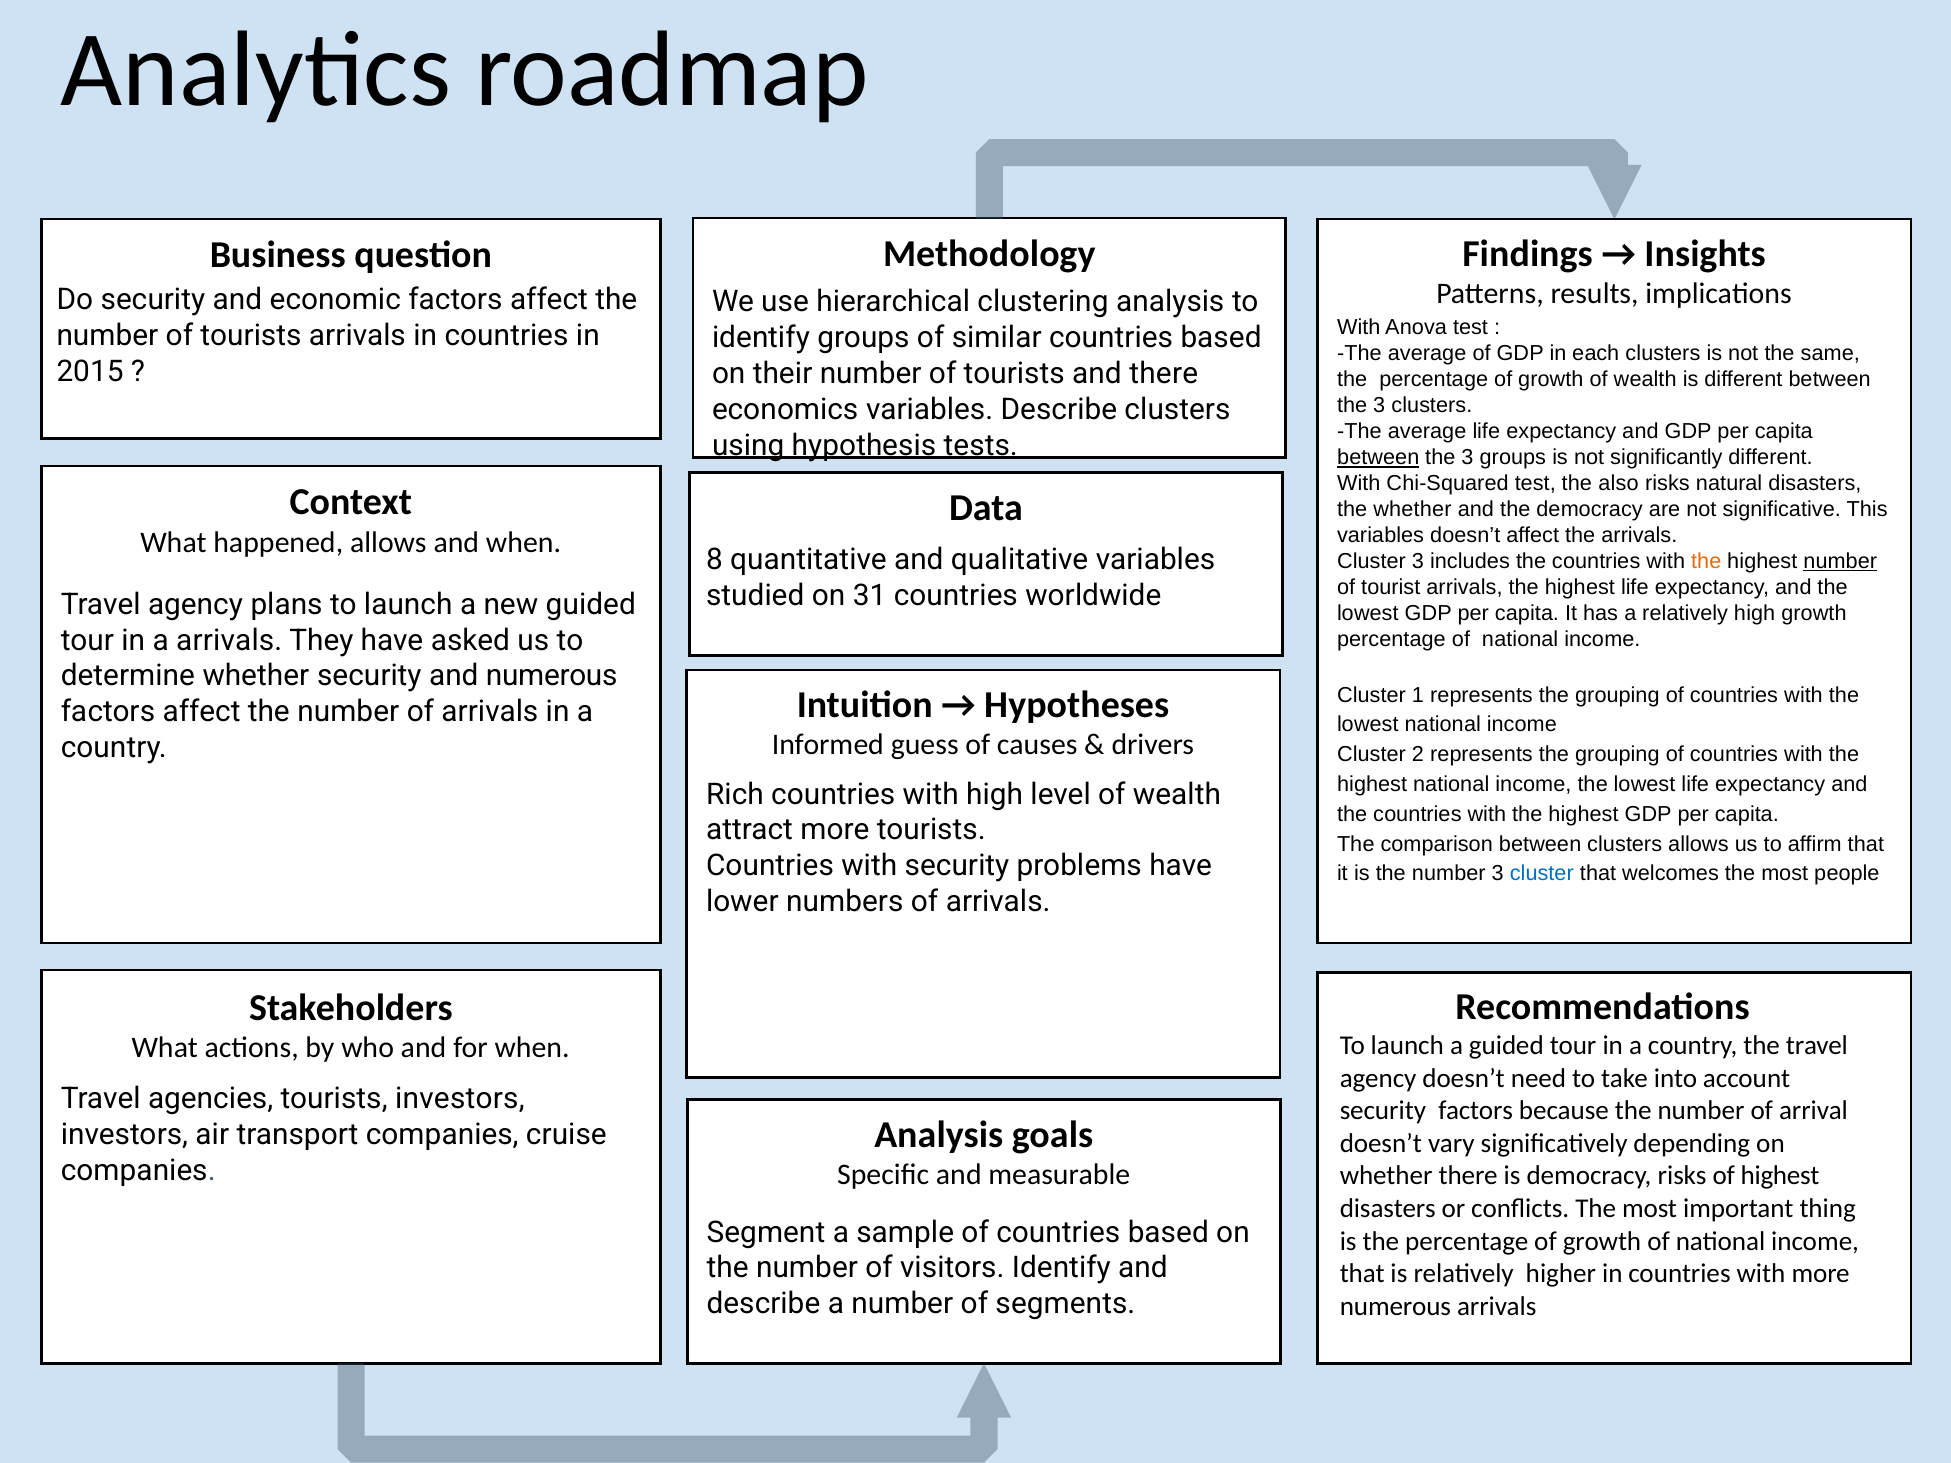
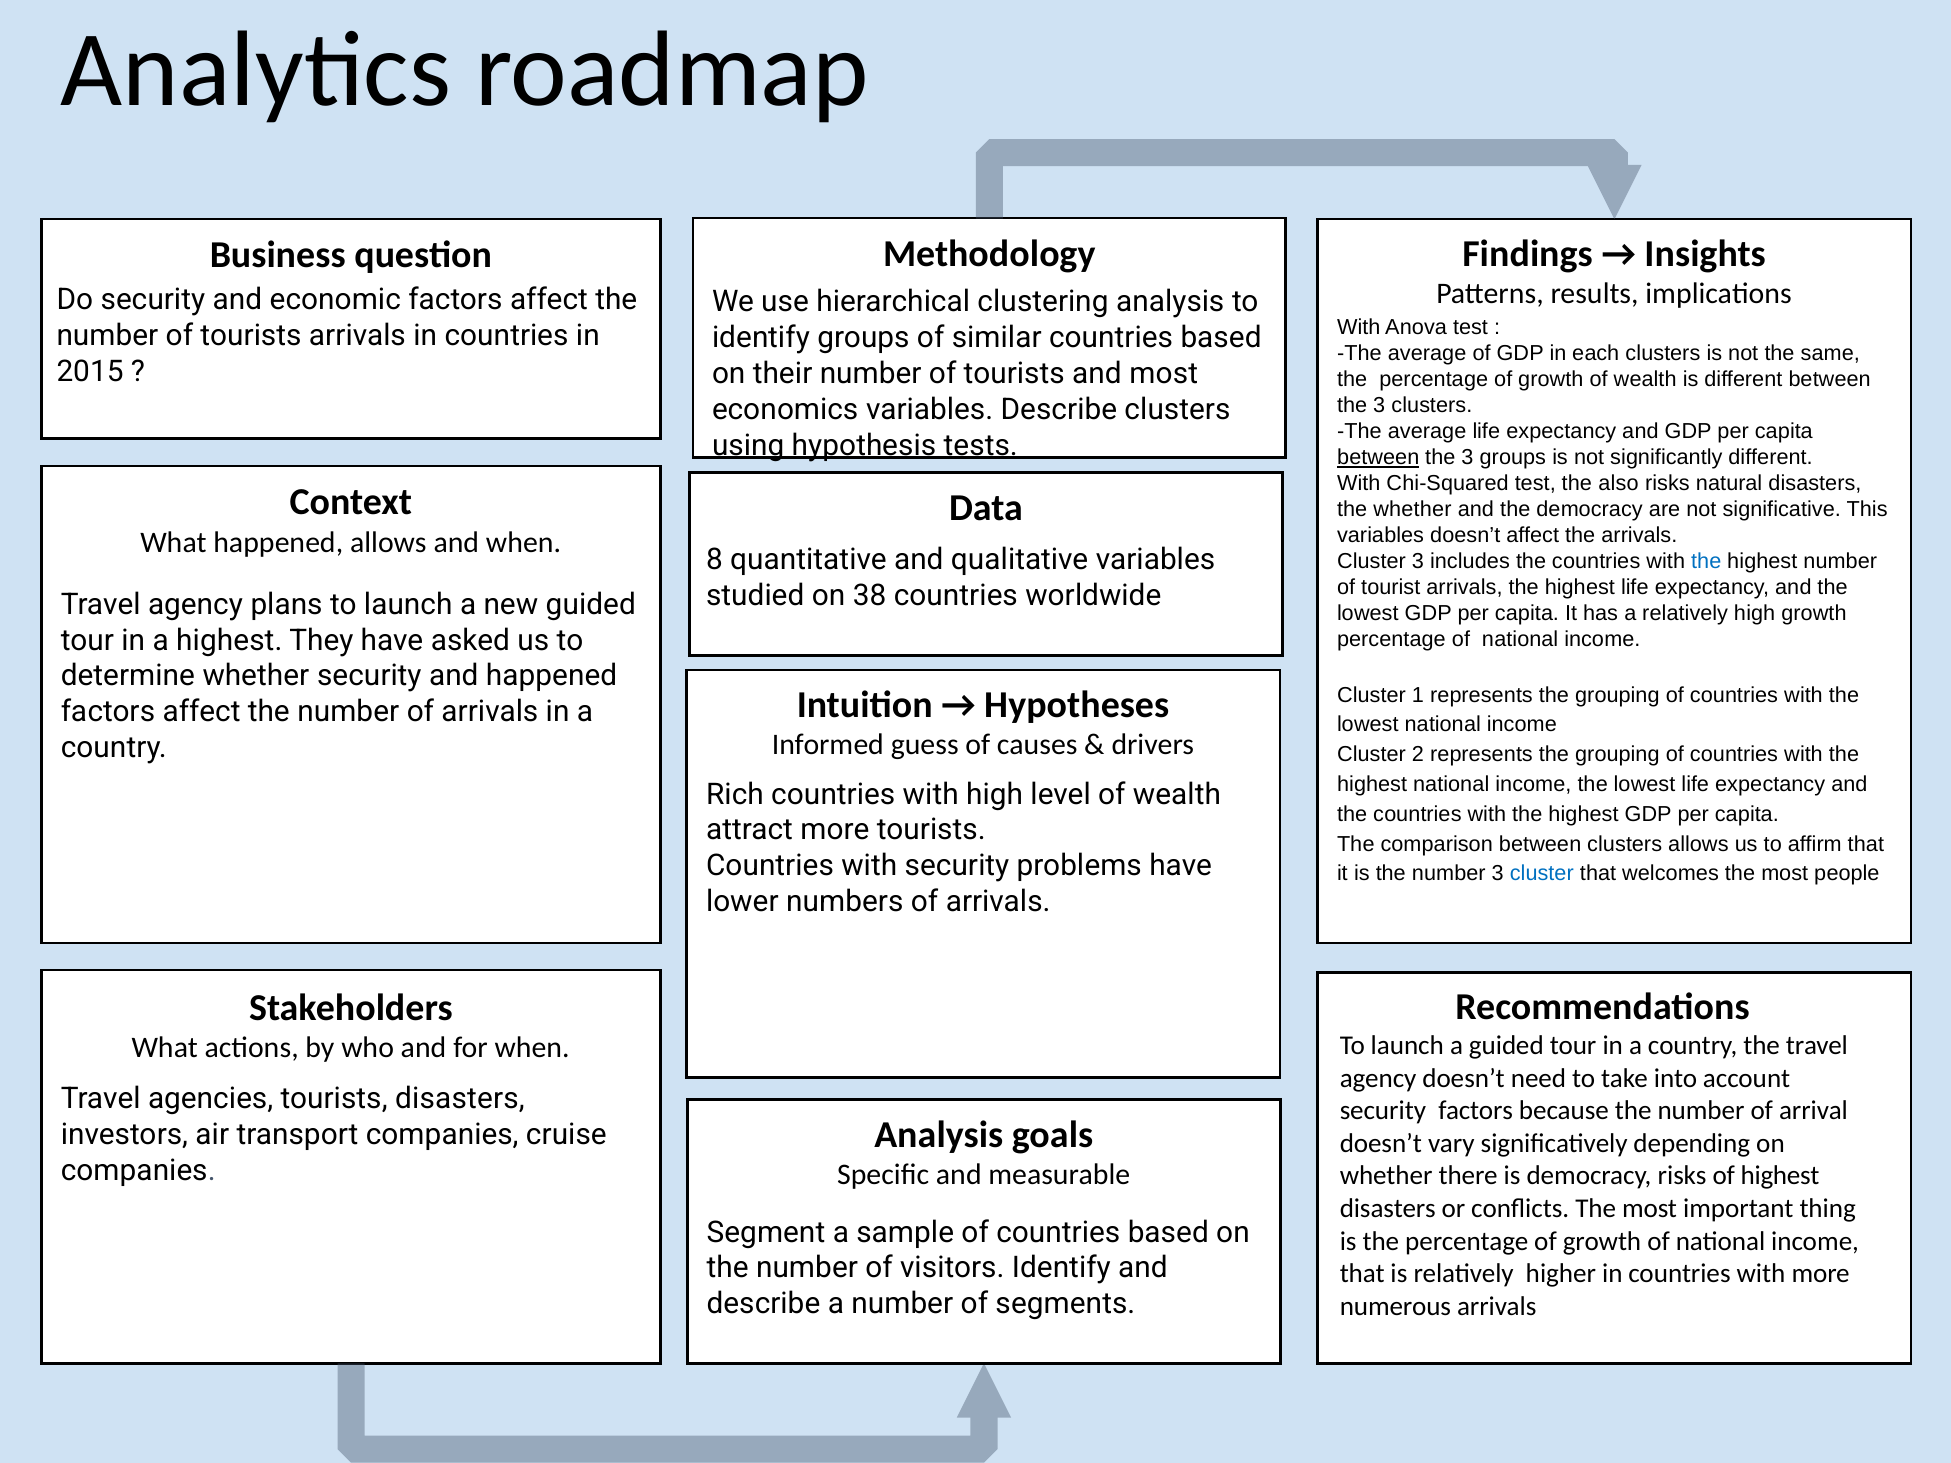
and there: there -> most
the at (1706, 561) colour: orange -> blue
number at (1840, 561) underline: present -> none
31: 31 -> 38
a arrivals: arrivals -> highest
and numerous: numerous -> happened
tourists investors: investors -> disasters
